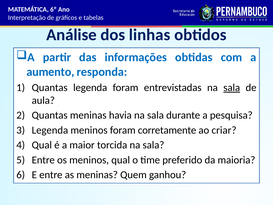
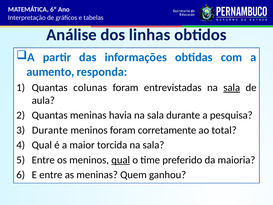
Quantas legenda: legenda -> colunas
Legenda at (50, 130): Legenda -> Durante
criar: criar -> total
qual at (121, 160) underline: none -> present
